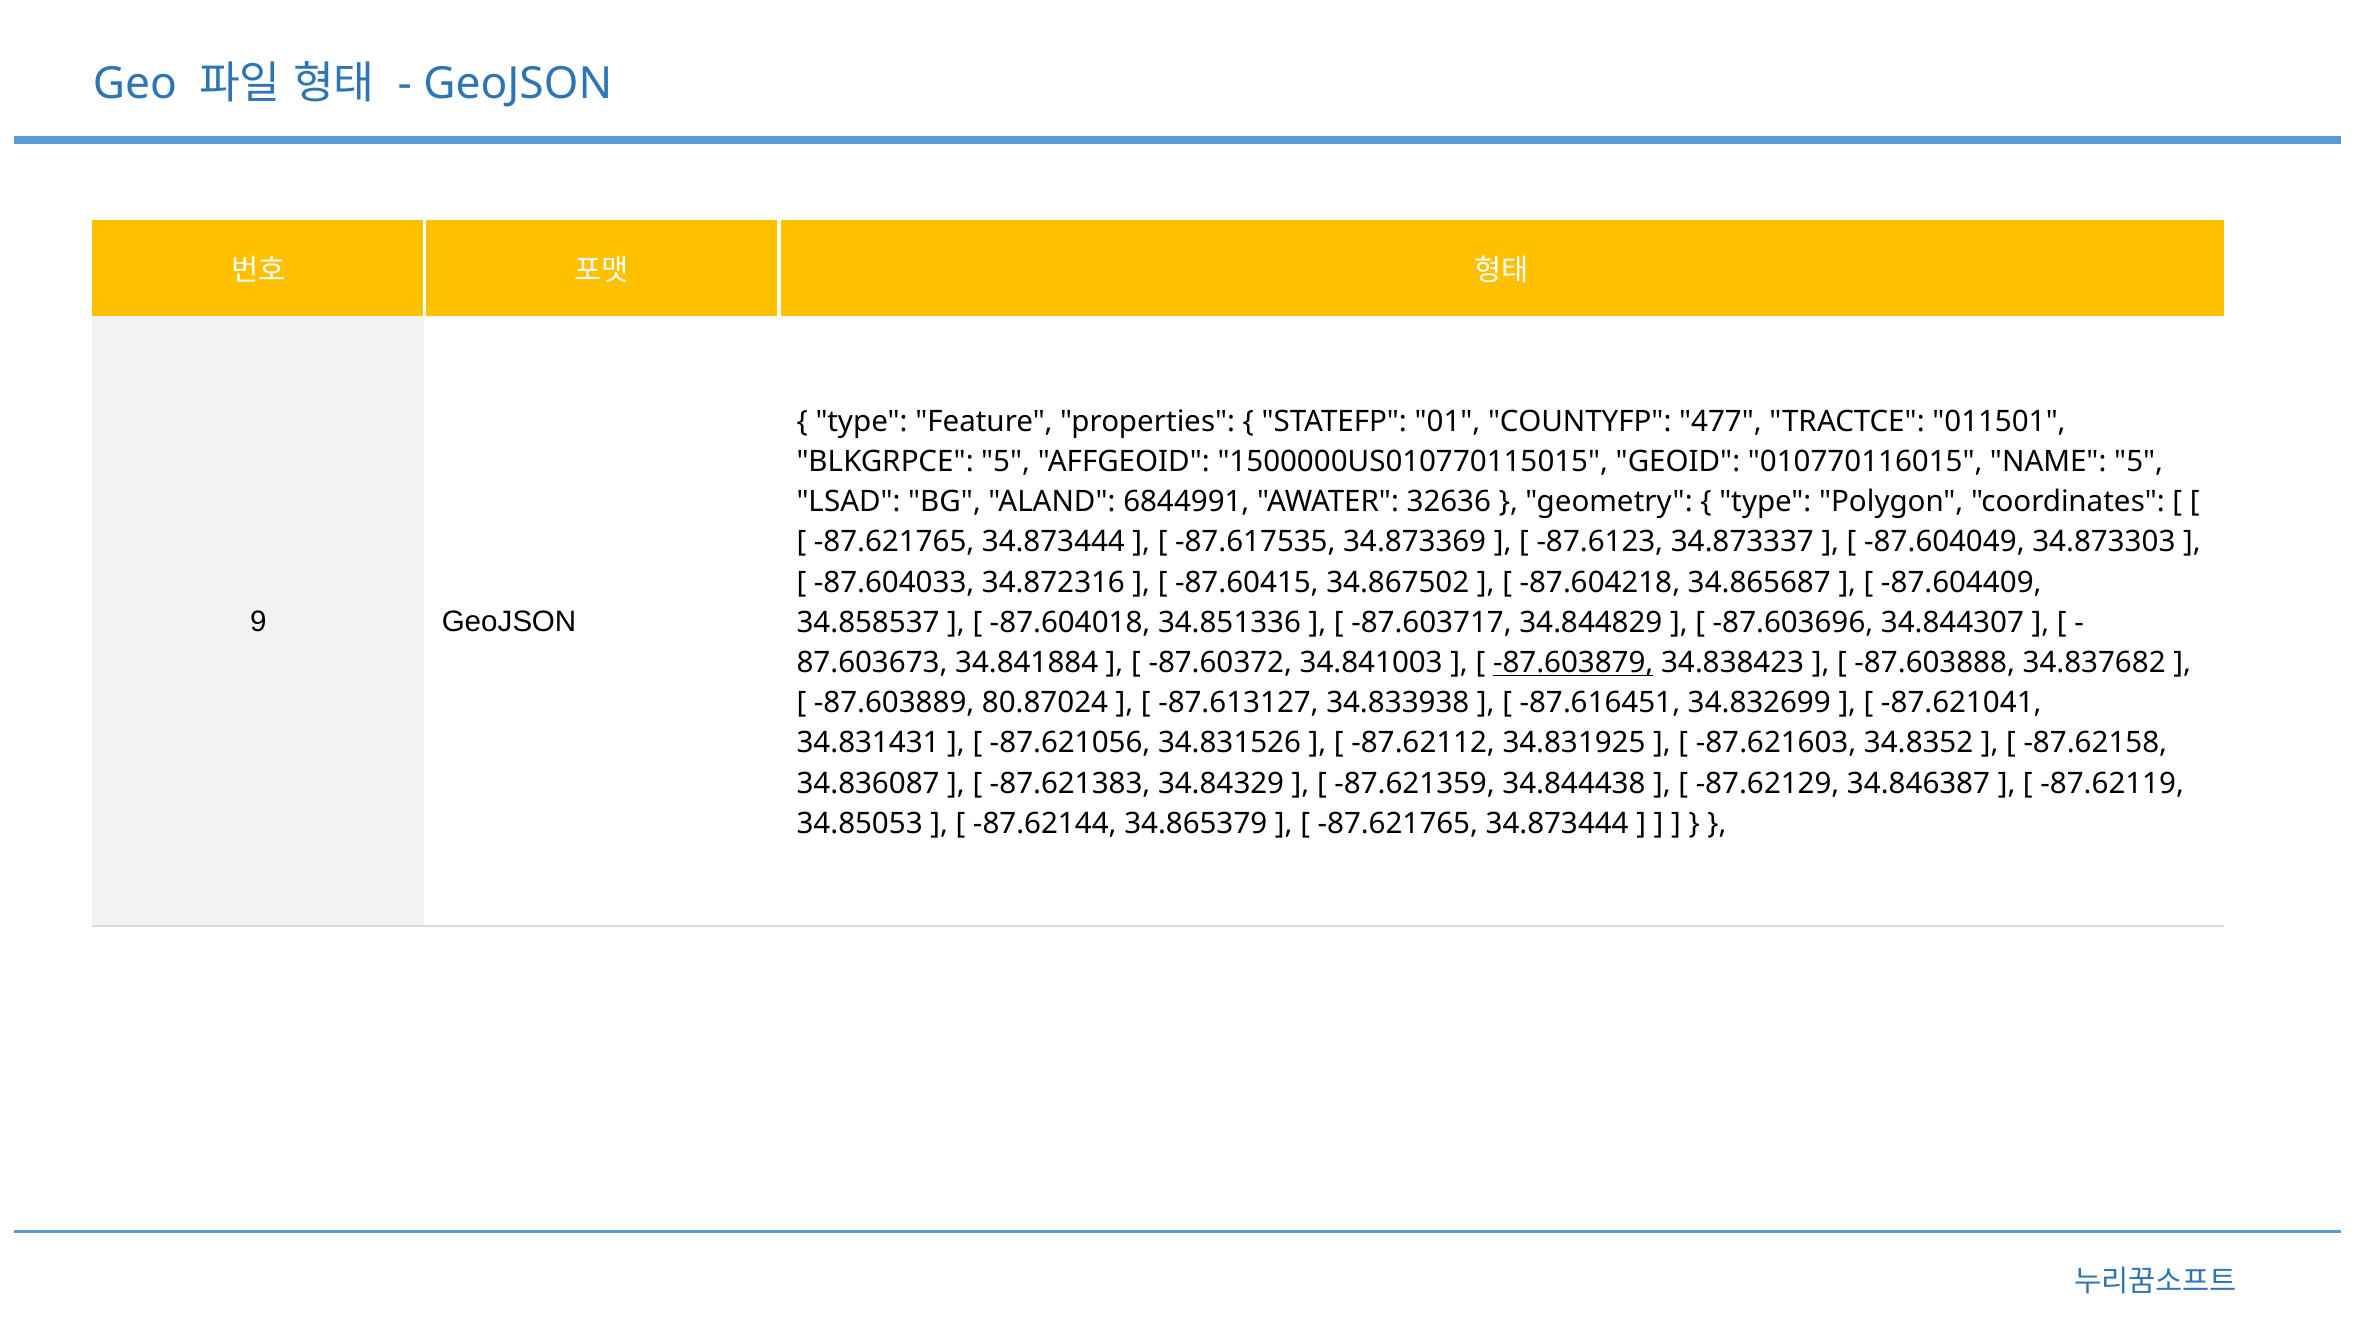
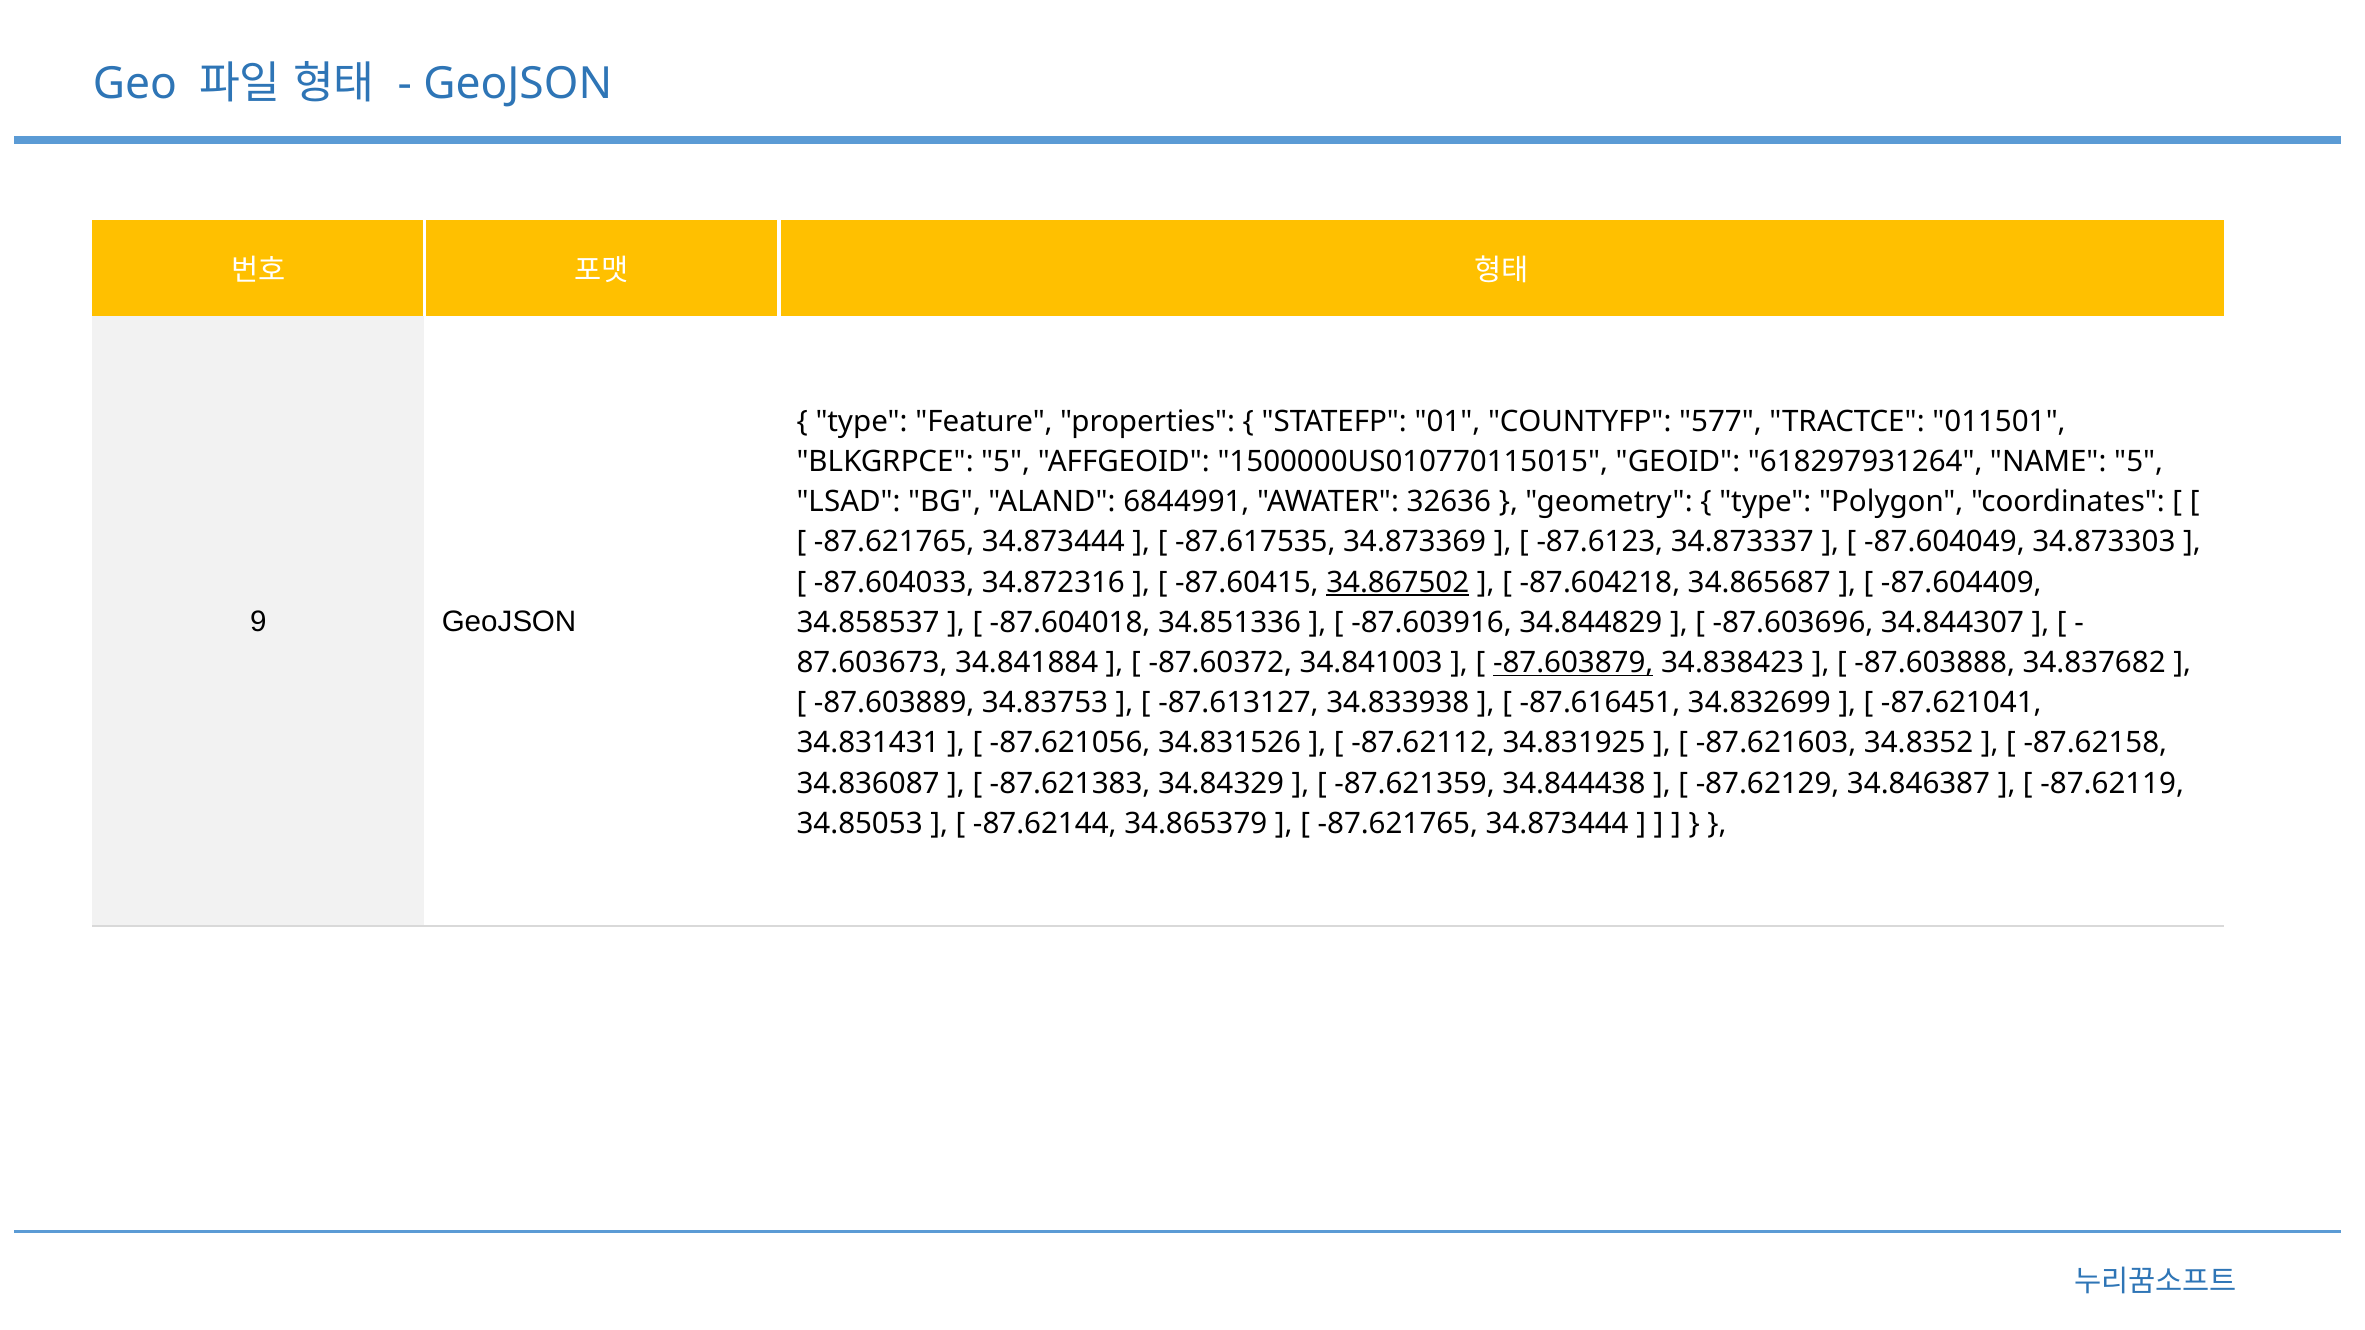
477: 477 -> 577
010770116015: 010770116015 -> 618297931264
34.867502 underline: none -> present
-87.603717: -87.603717 -> -87.603916
80.87024: 80.87024 -> 34.83753
